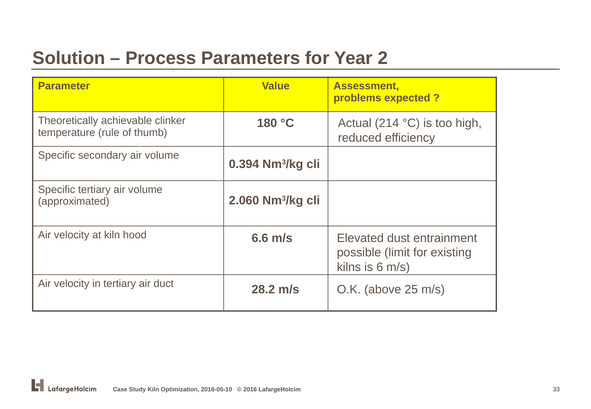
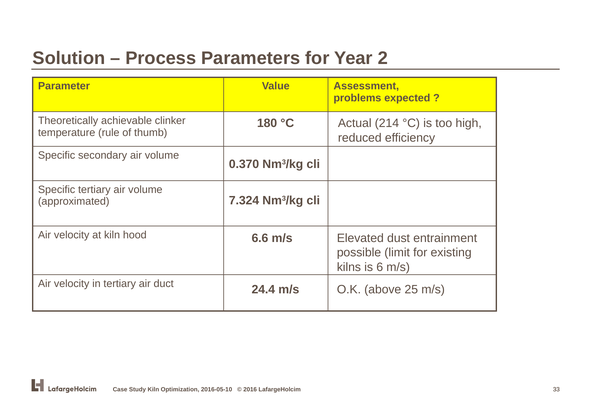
0.394: 0.394 -> 0.370
2.060: 2.060 -> 7.324
28.2: 28.2 -> 24.4
